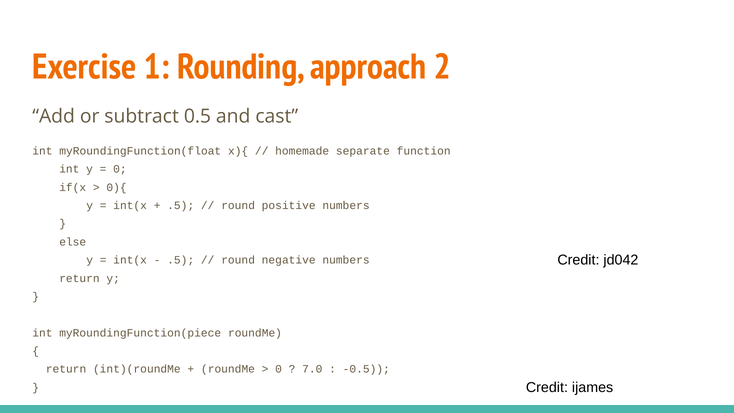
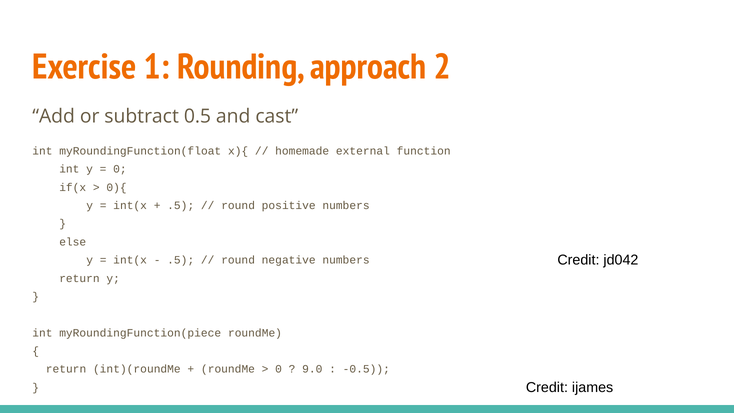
separate: separate -> external
7.0: 7.0 -> 9.0
